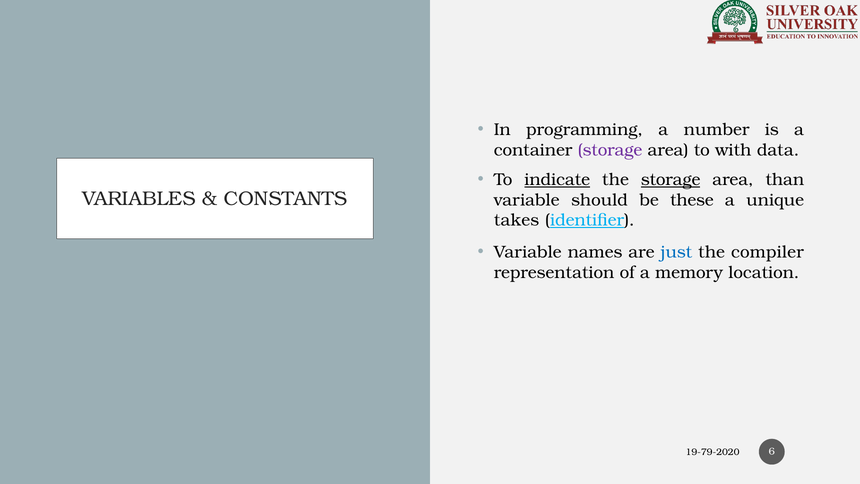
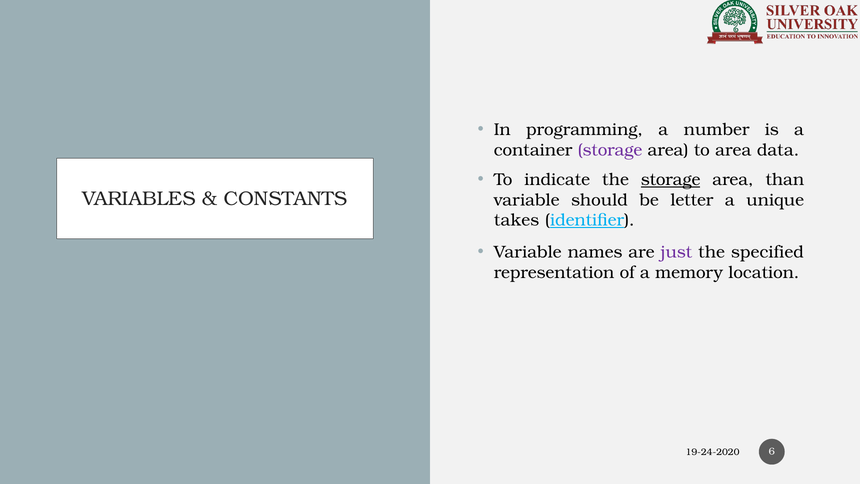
to with: with -> area
indicate underline: present -> none
these: these -> letter
just colour: blue -> purple
compiler: compiler -> specified
19-79-2020: 19-79-2020 -> 19-24-2020
